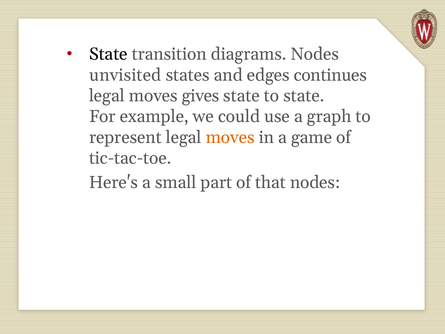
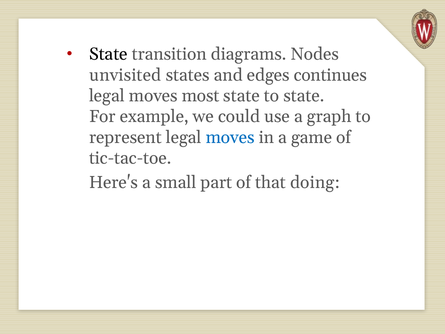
gives: gives -> most
moves at (230, 137) colour: orange -> blue
that nodes: nodes -> doing
